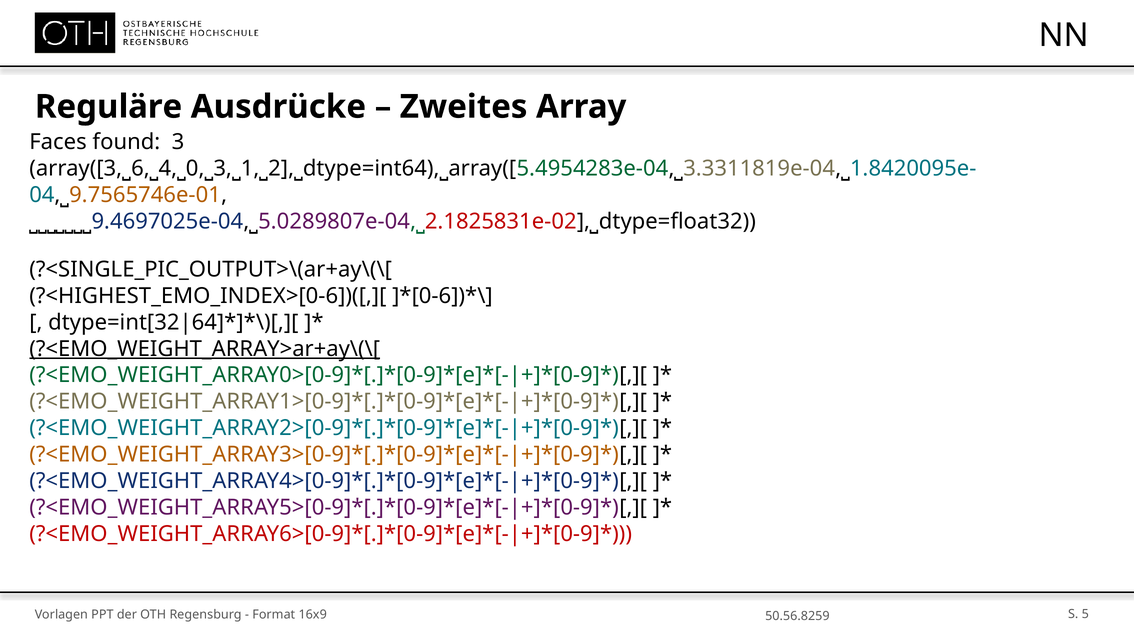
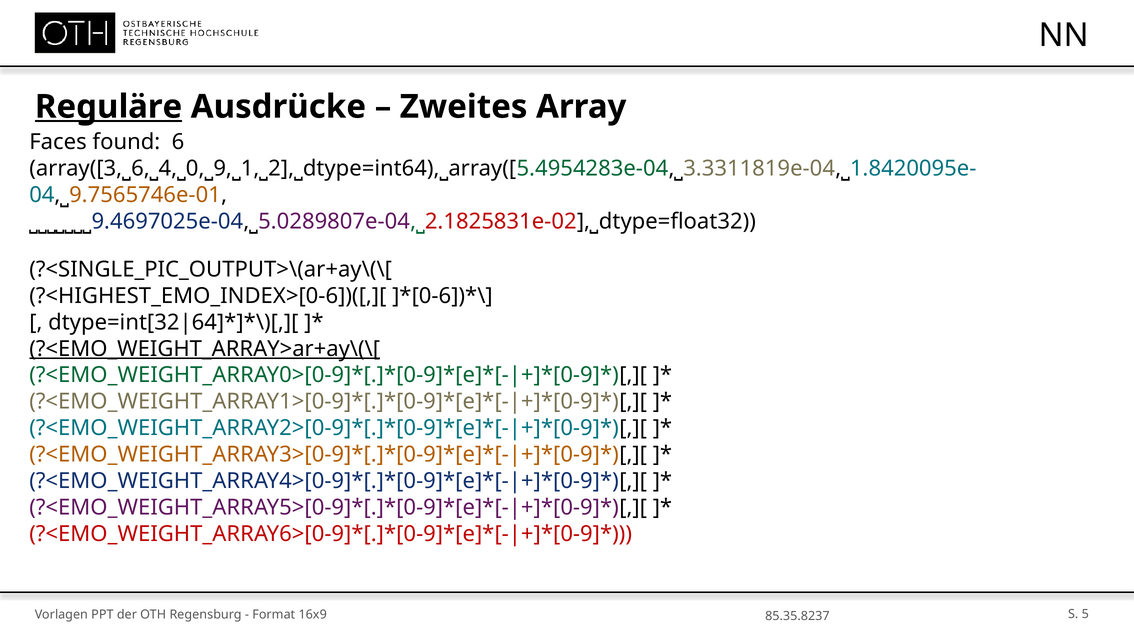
Reguläre underline: none -> present
found 3: 3 -> 6
3 at (223, 169): 3 -> 9
50.56.8259: 50.56.8259 -> 85.35.8237
